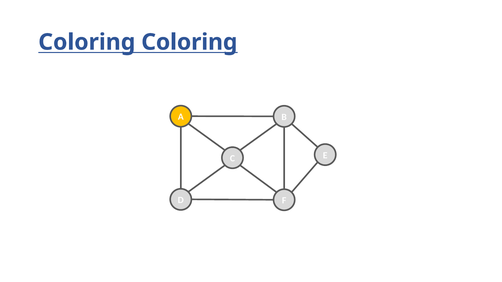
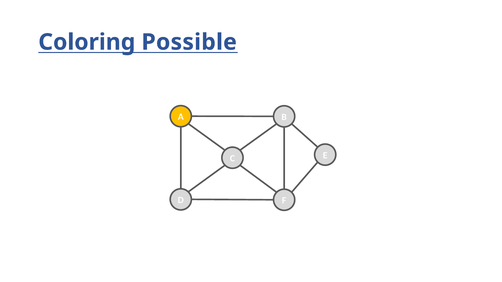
Coloring Coloring: Coloring -> Possible
